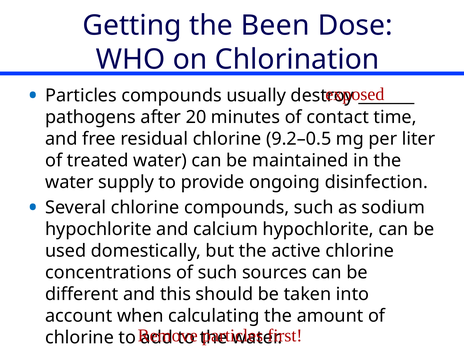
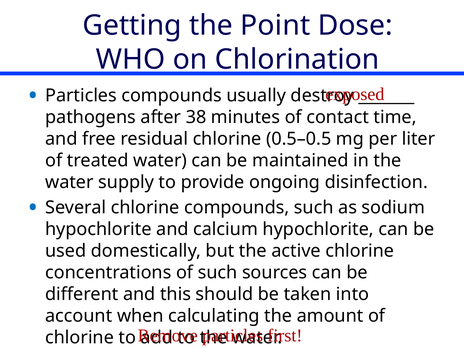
Been: Been -> Point
20: 20 -> 38
9.2–0.5: 9.2–0.5 -> 0.5–0.5
